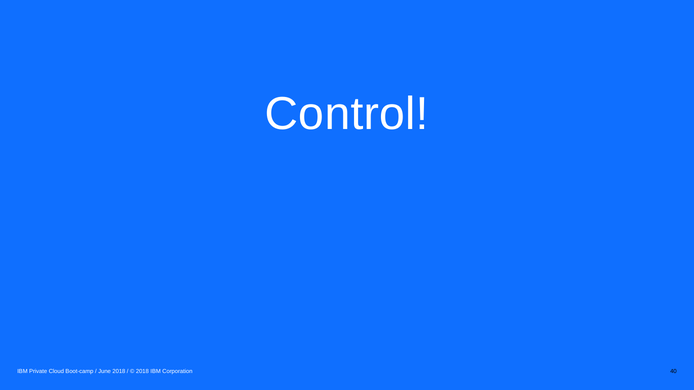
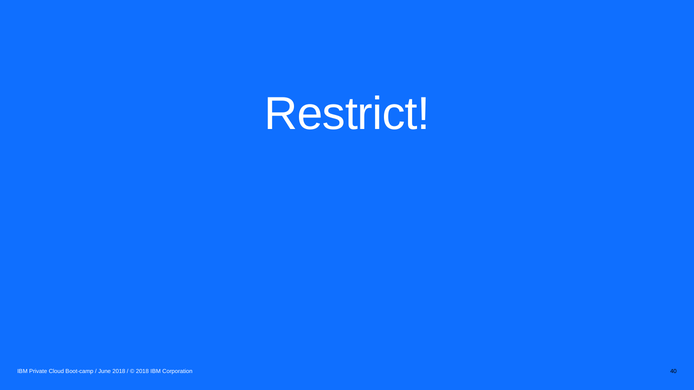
Control: Control -> Restrict
